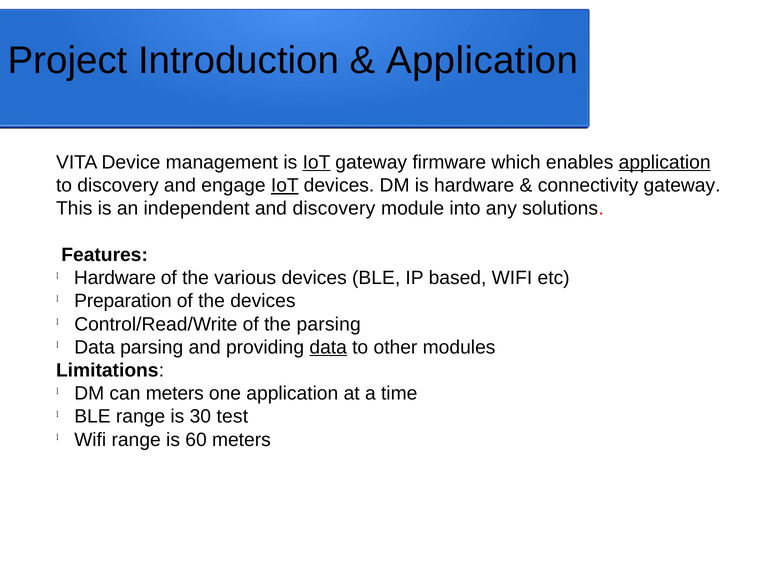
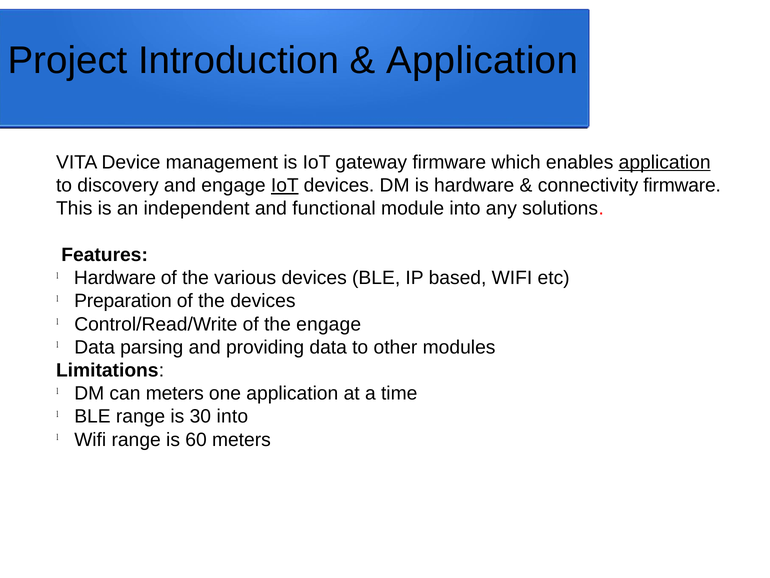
IoT at (317, 162) underline: present -> none
connectivity gateway: gateway -> firmware
and discovery: discovery -> functional
the parsing: parsing -> engage
data at (328, 347) underline: present -> none
30 test: test -> into
